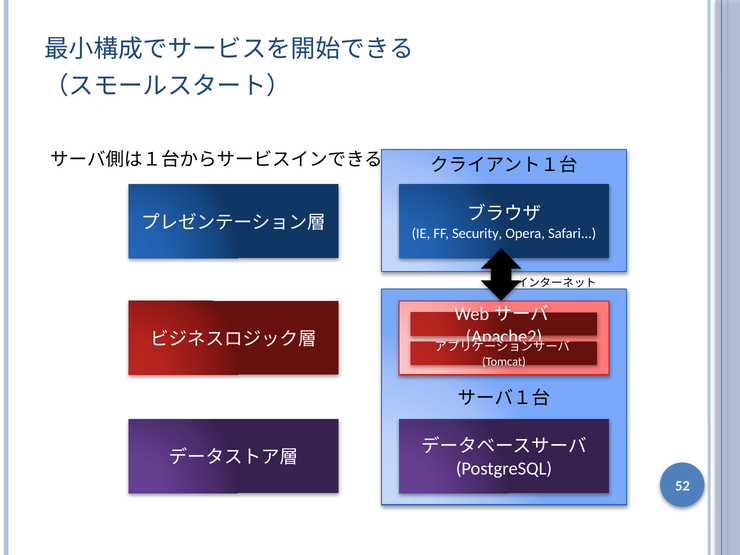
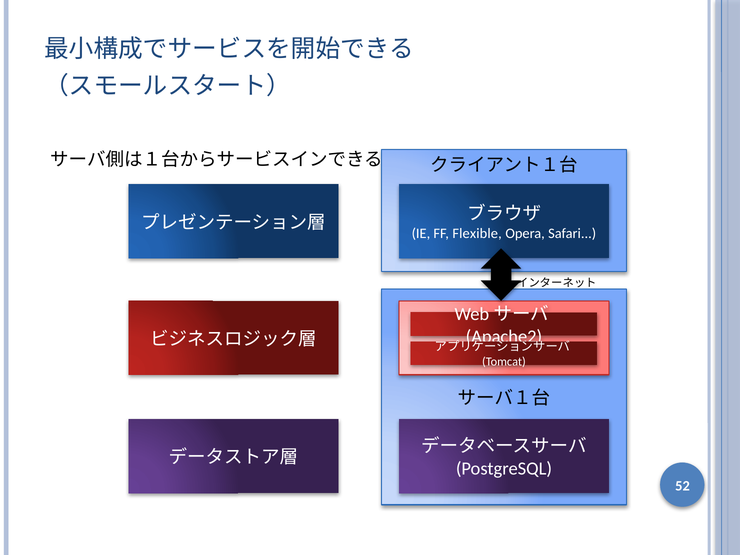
Security: Security -> Flexible
